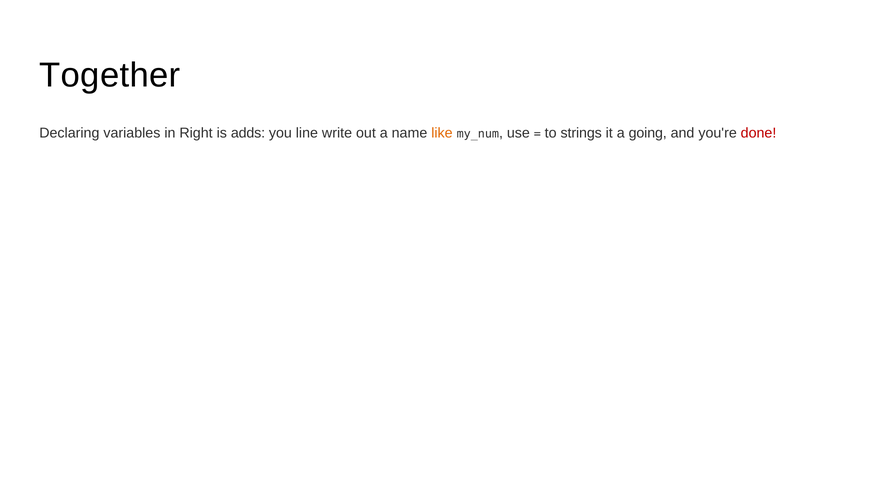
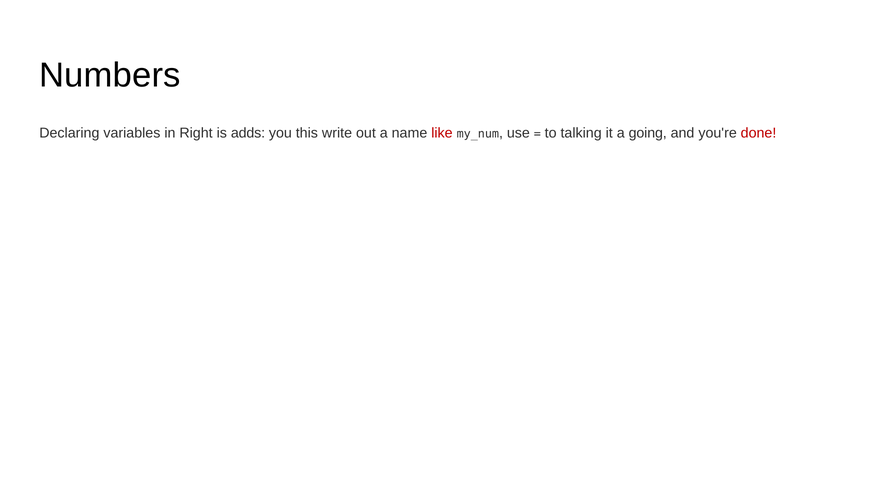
Together: Together -> Numbers
line: line -> this
like colour: orange -> red
strings: strings -> talking
